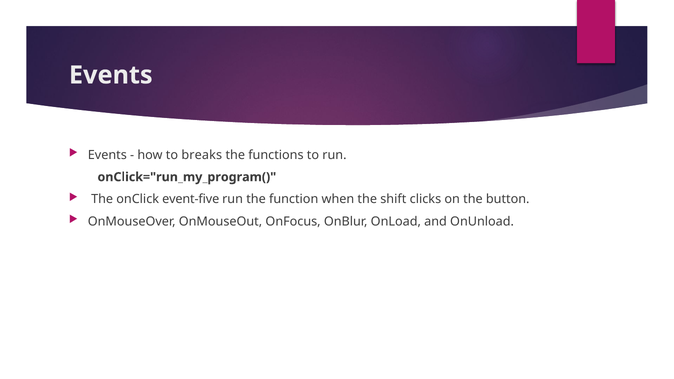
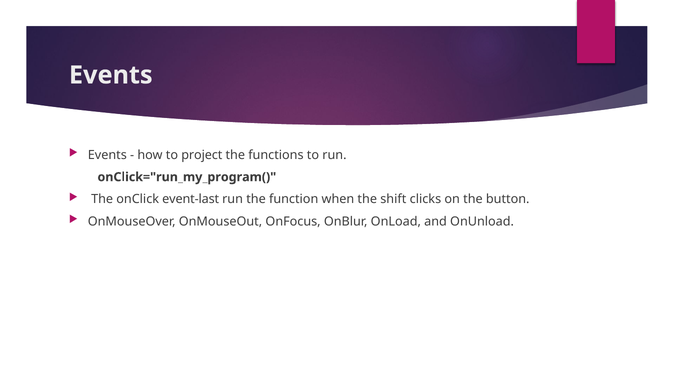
breaks: breaks -> project
event-five: event-five -> event-last
